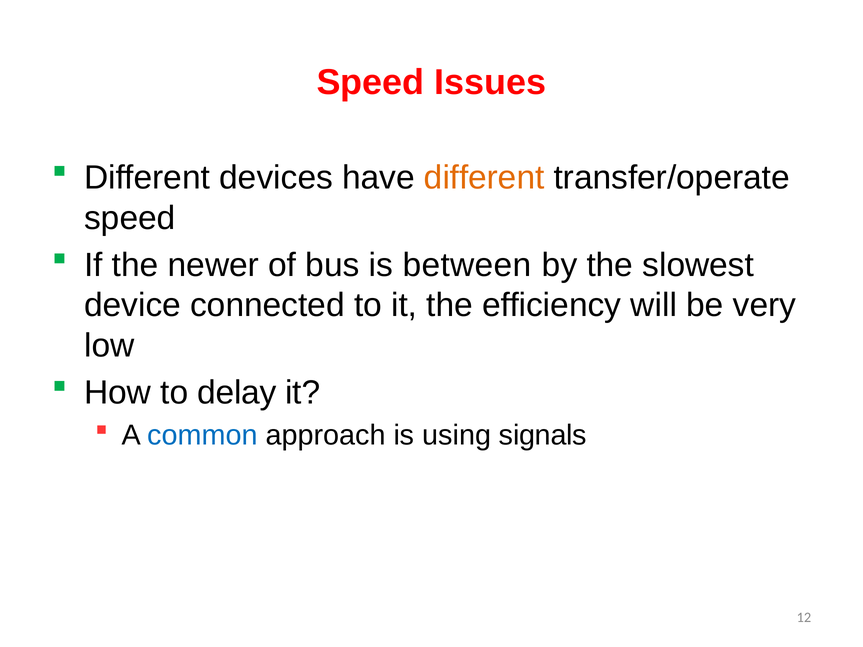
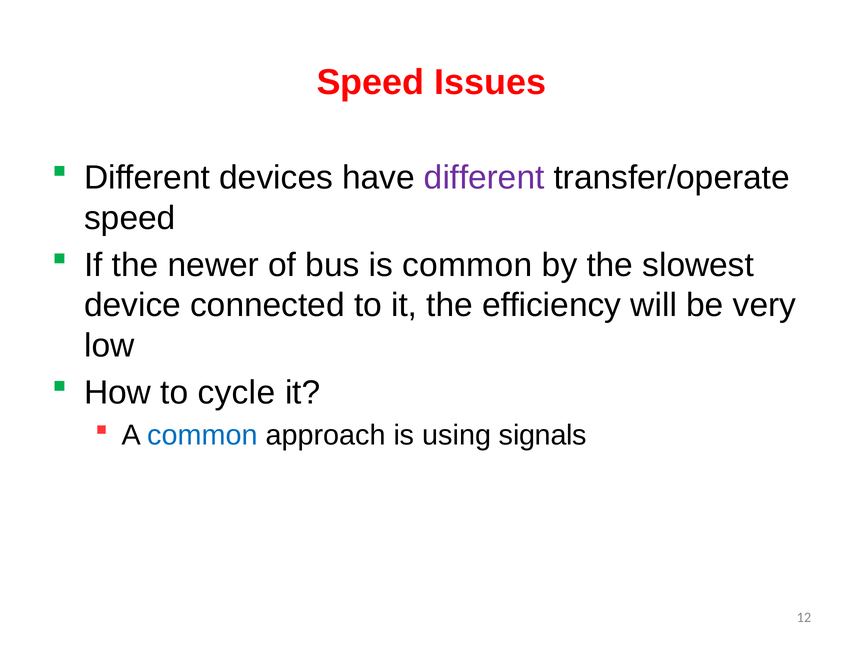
different at (484, 178) colour: orange -> purple
is between: between -> common
delay: delay -> cycle
